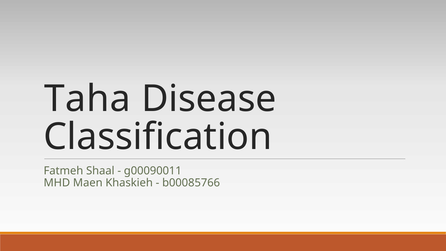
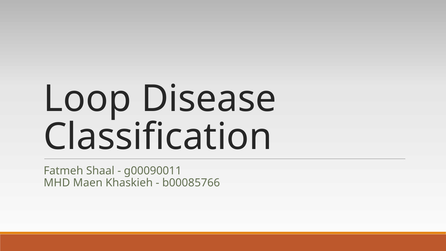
Taha: Taha -> Loop
